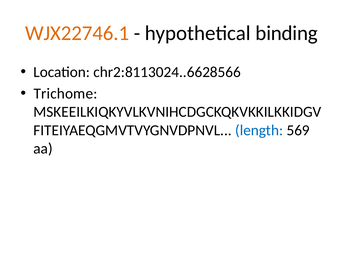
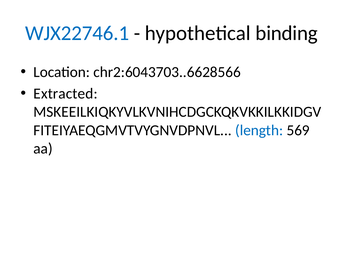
WJX22746.1 colour: orange -> blue
chr2:8113024..6628566: chr2:8113024..6628566 -> chr2:6043703..6628566
Trichome: Trichome -> Extracted
